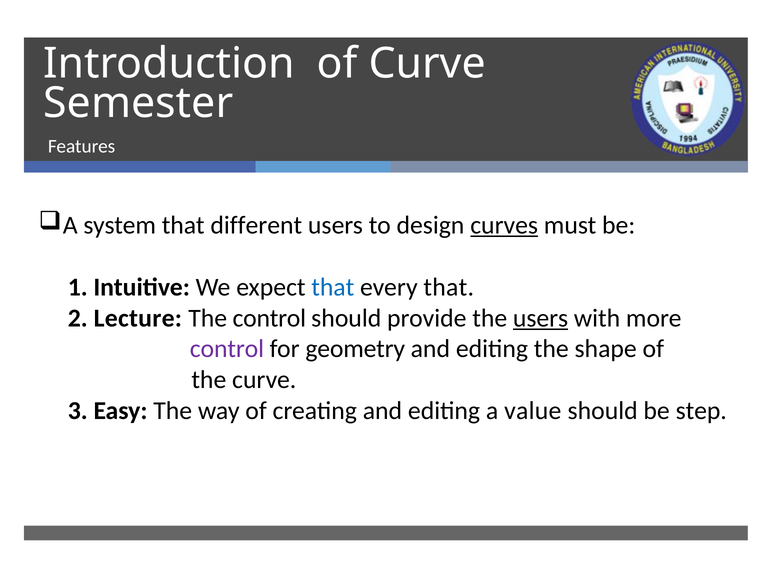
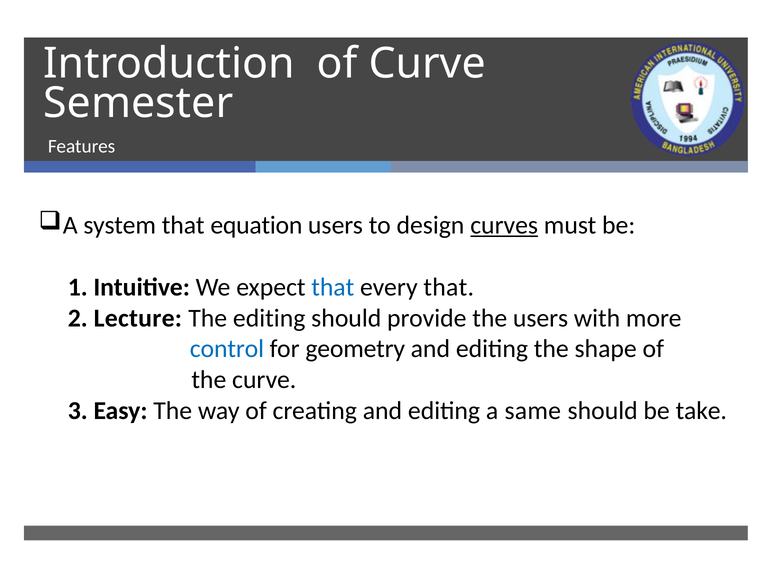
different: different -> equation
The control: control -> editing
users at (541, 318) underline: present -> none
control at (227, 349) colour: purple -> blue
value: value -> same
step: step -> take
